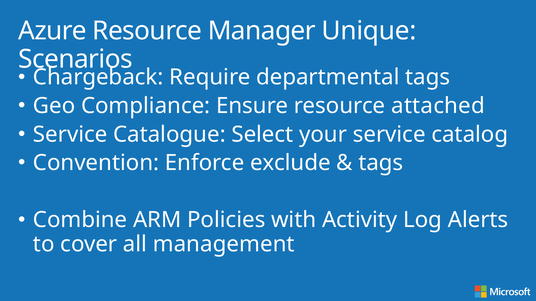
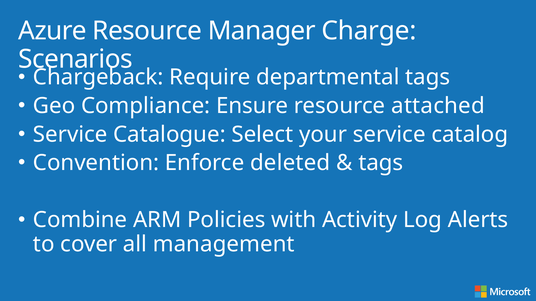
Unique: Unique -> Charge
exclude: exclude -> deleted
